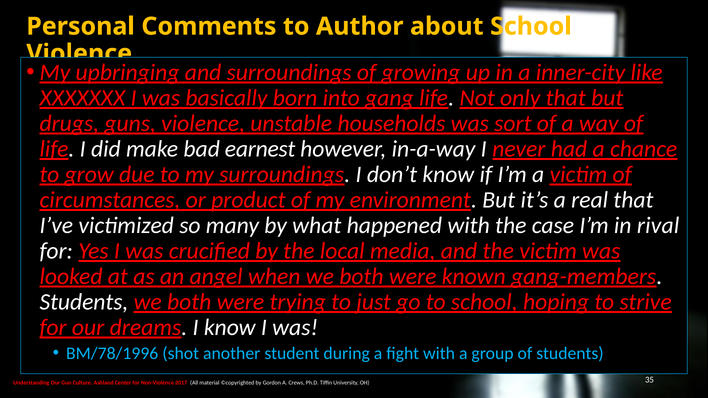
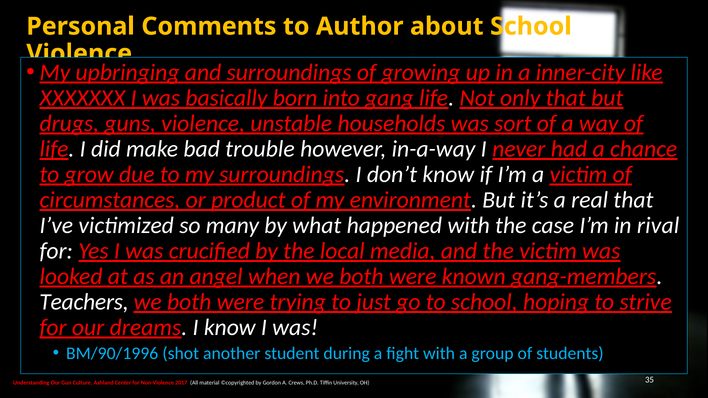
earnest: earnest -> trouble
Students at (84, 302): Students -> Teachers
BM/78/1996: BM/78/1996 -> BM/90/1996
